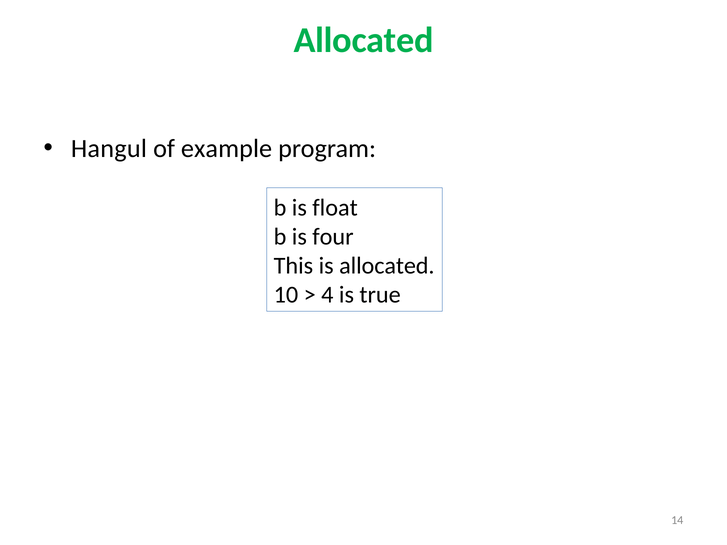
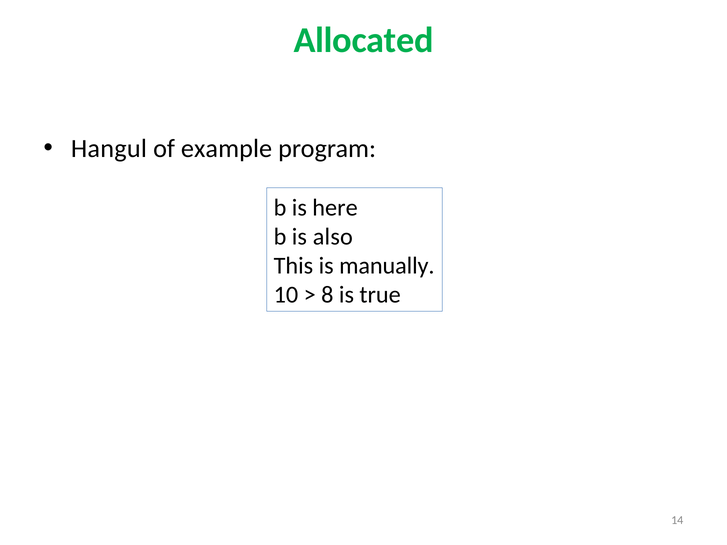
float: float -> here
four: four -> also
is allocated: allocated -> manually
4: 4 -> 8
